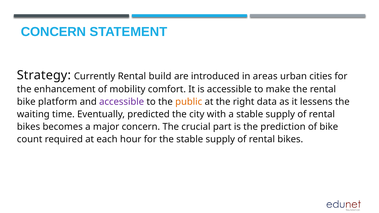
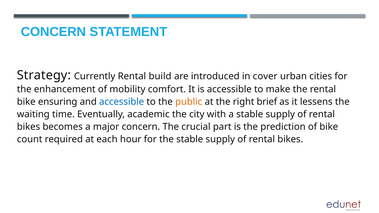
areas: areas -> cover
platform: platform -> ensuring
accessible at (122, 102) colour: purple -> blue
data: data -> brief
predicted: predicted -> academic
